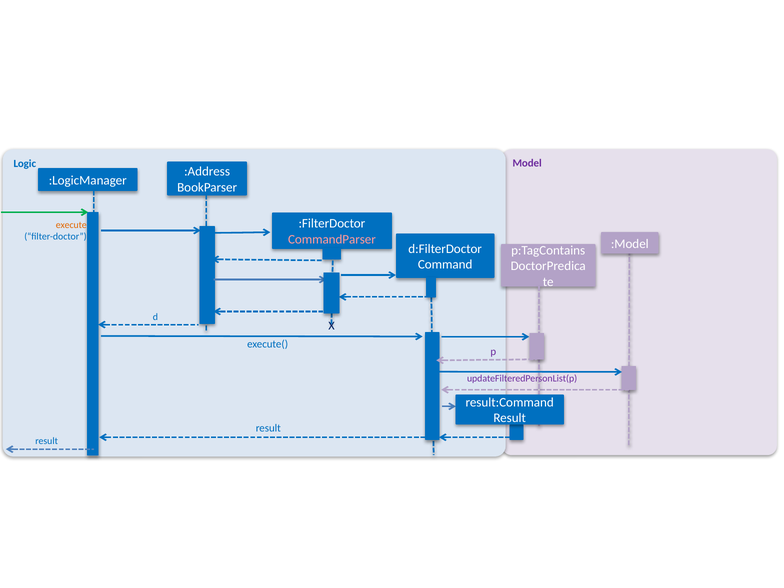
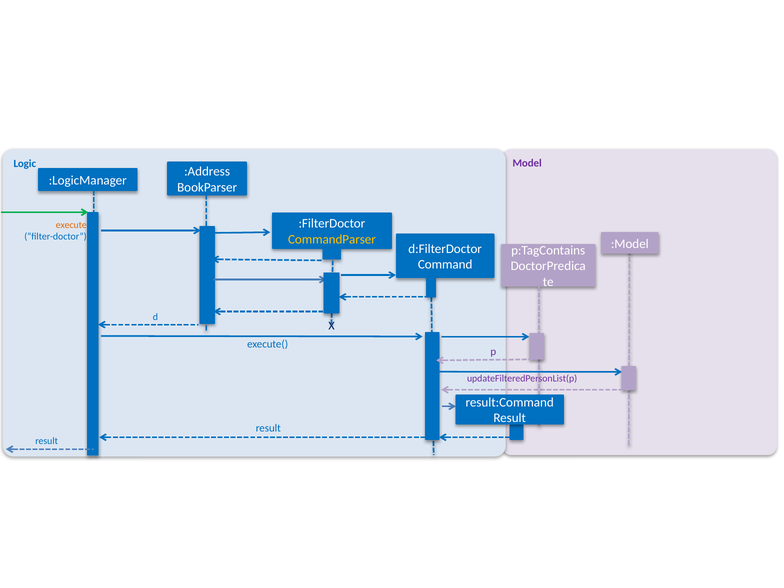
CommandParser colour: pink -> yellow
